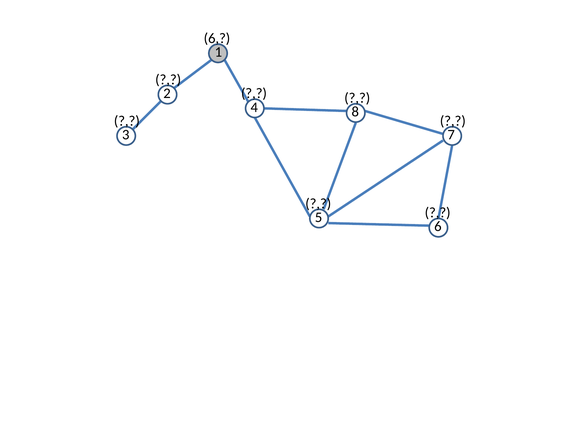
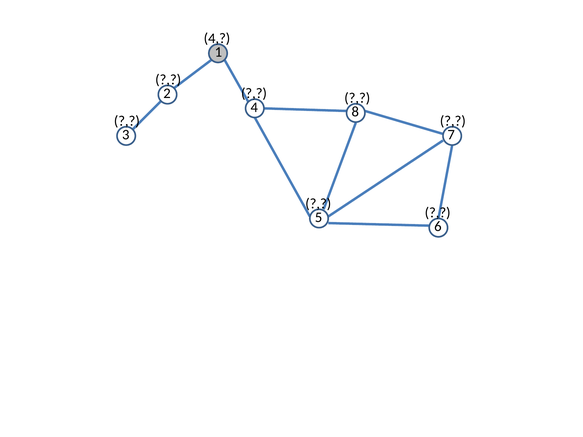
6 at (217, 38): 6 -> 4
